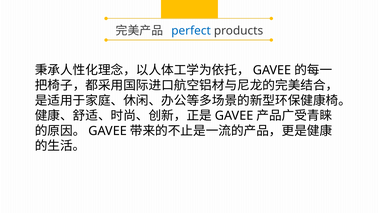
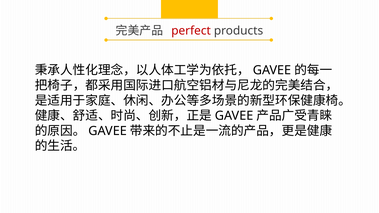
perfect colour: blue -> red
